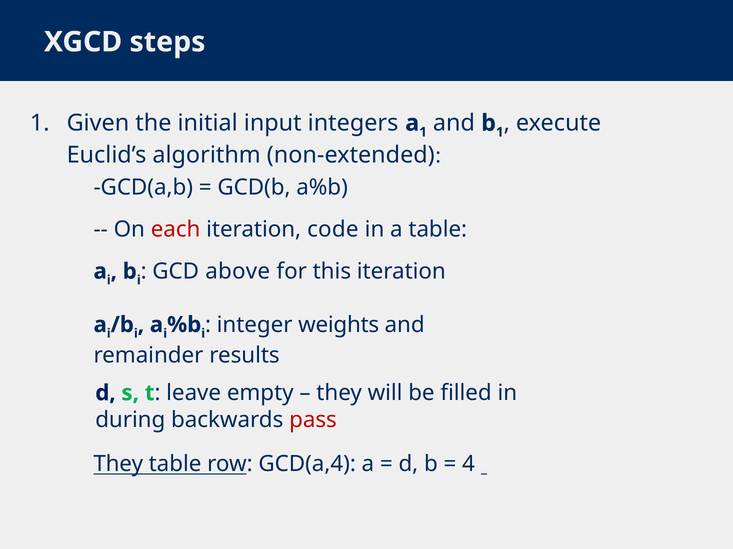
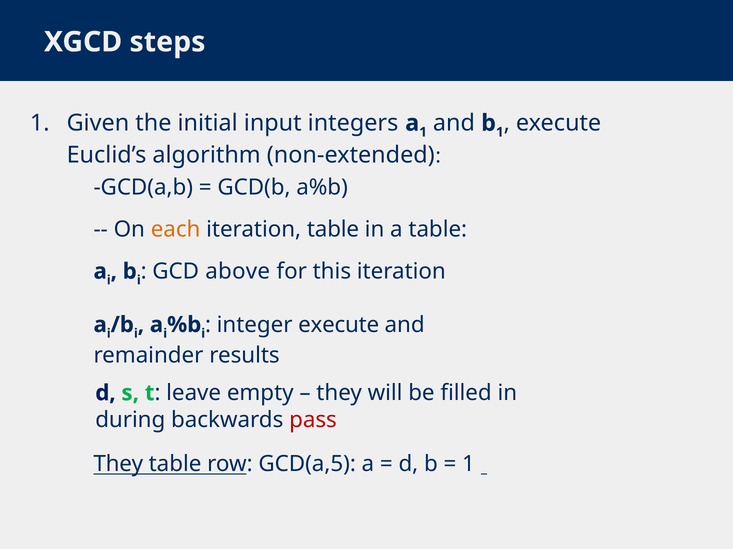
each colour: red -> orange
iteration code: code -> table
integer weights: weights -> execute
GCD(a,4: GCD(a,4 -> GCD(a,5
4 at (469, 465): 4 -> 1
